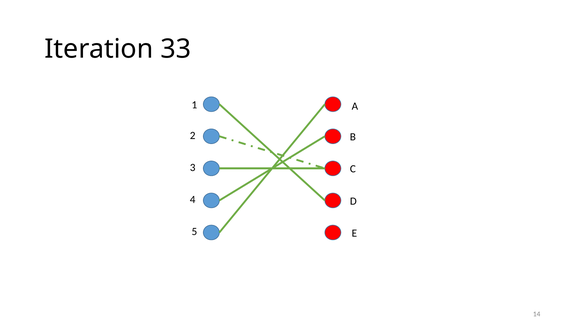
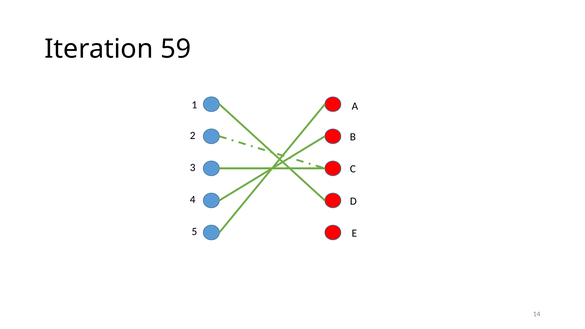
33: 33 -> 59
